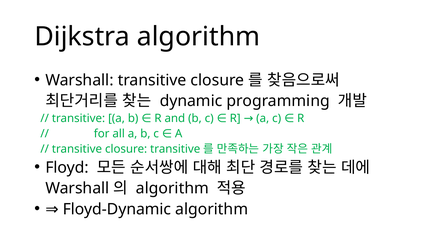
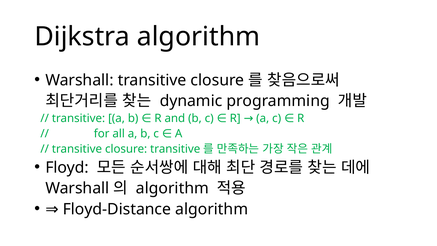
Floyd-Dynamic: Floyd-Dynamic -> Floyd-Distance
